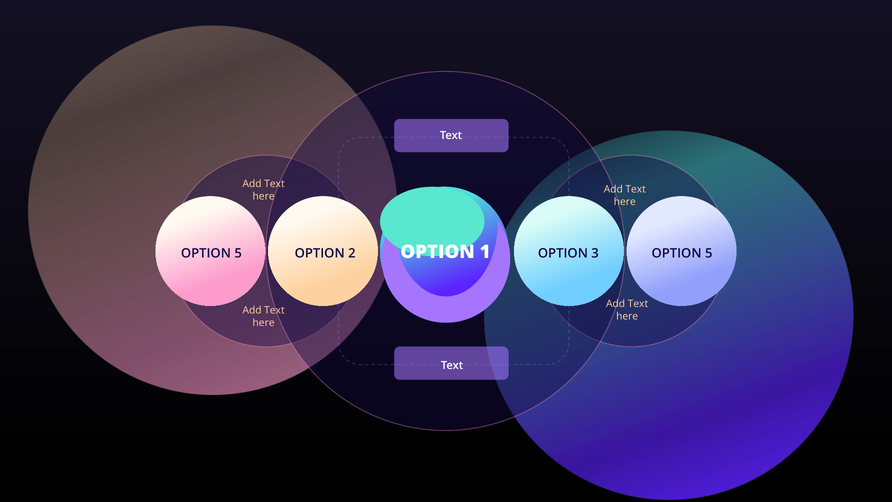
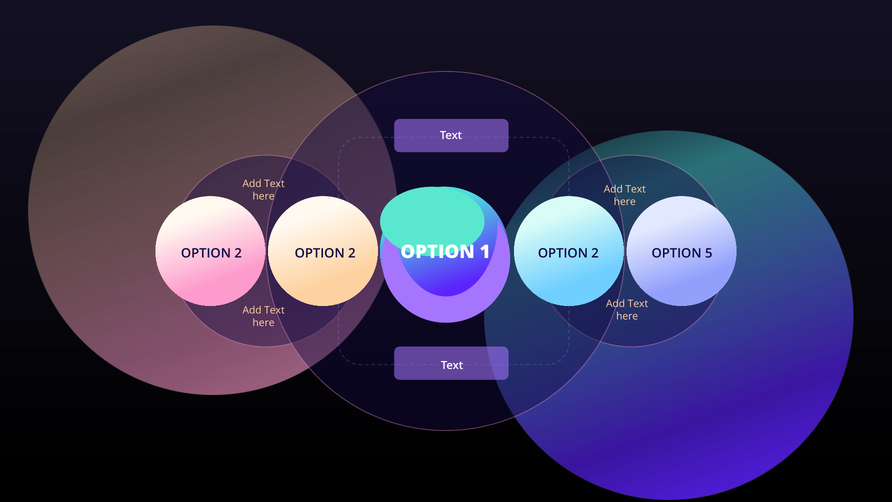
5 at (238, 253): 5 -> 2
3 at (595, 253): 3 -> 2
